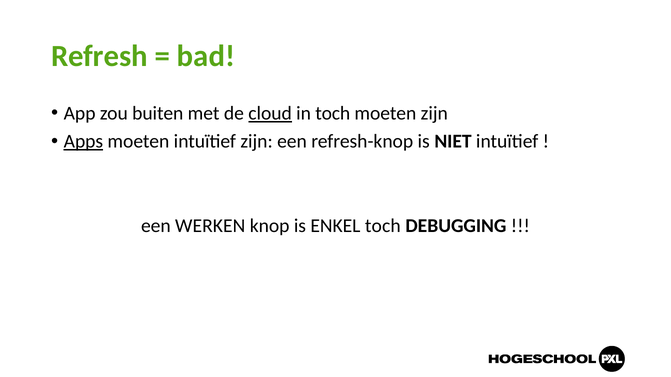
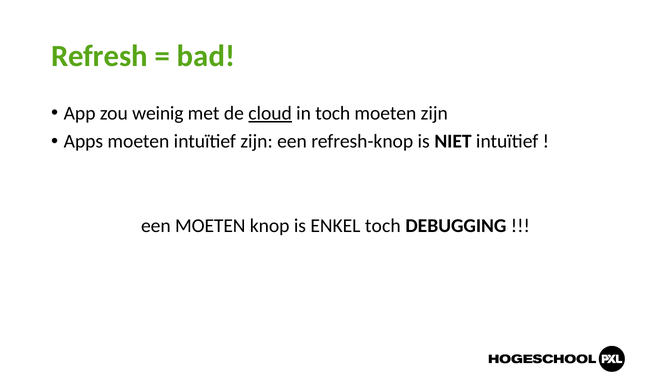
buiten: buiten -> weinig
Apps underline: present -> none
een WERKEN: WERKEN -> MOETEN
